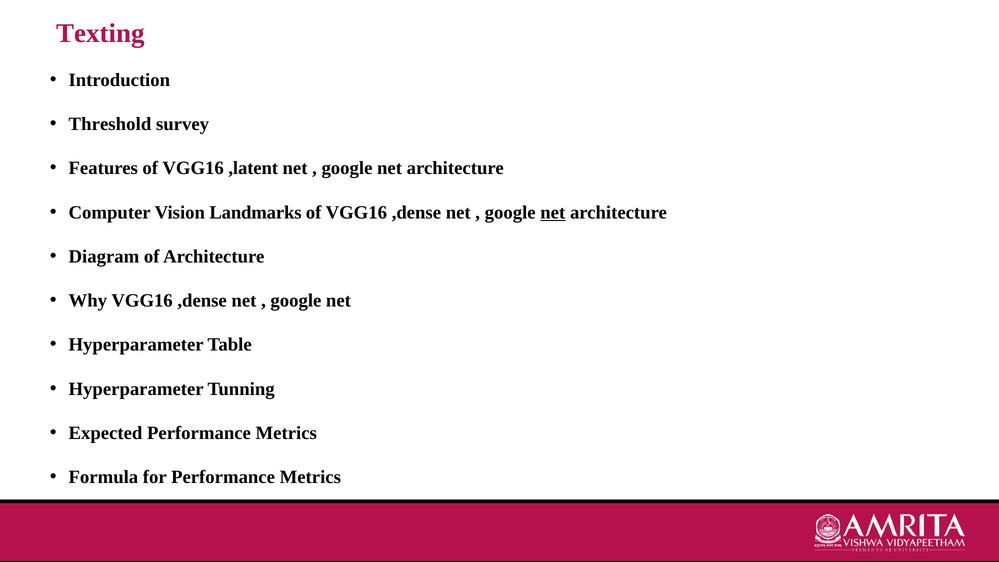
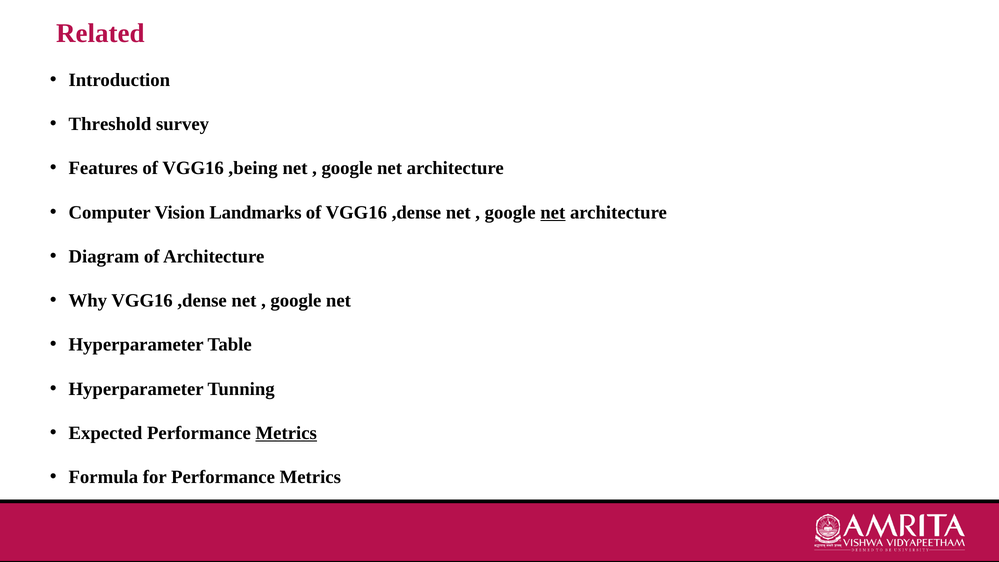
Texting: Texting -> Related
,latent: ,latent -> ,being
Metrics at (286, 433) underline: none -> present
